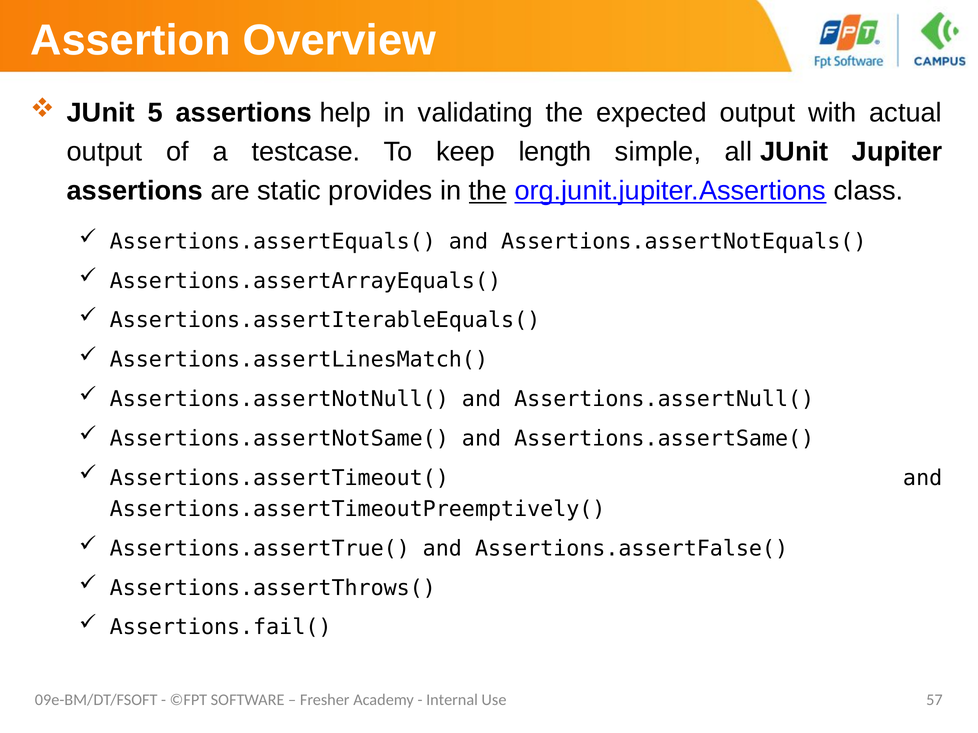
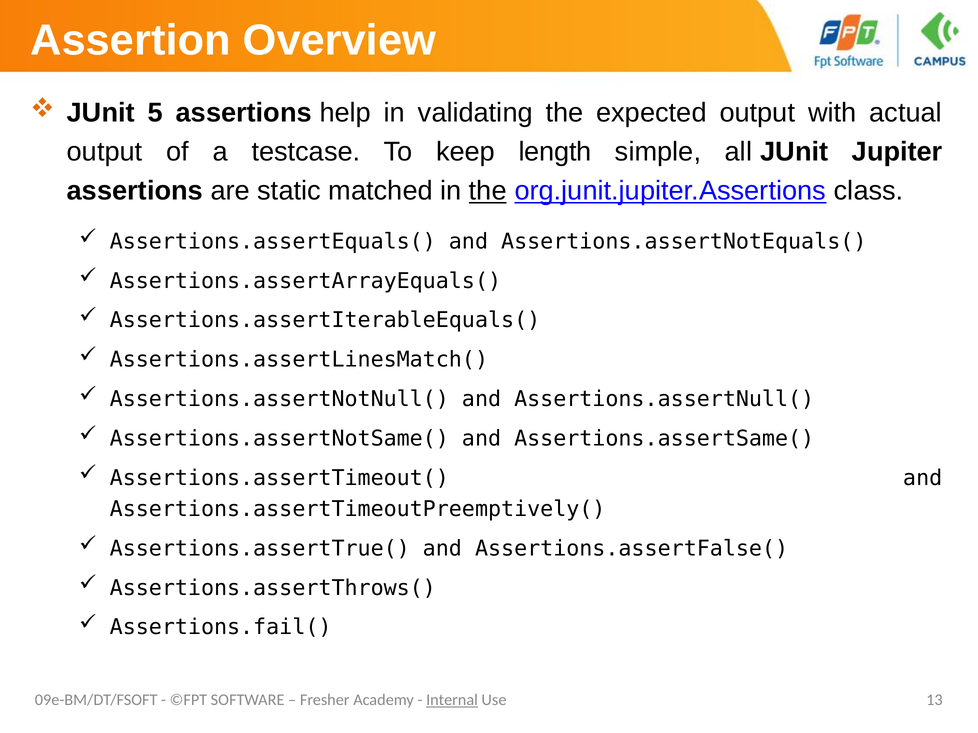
provides: provides -> matched
Internal underline: none -> present
57: 57 -> 13
